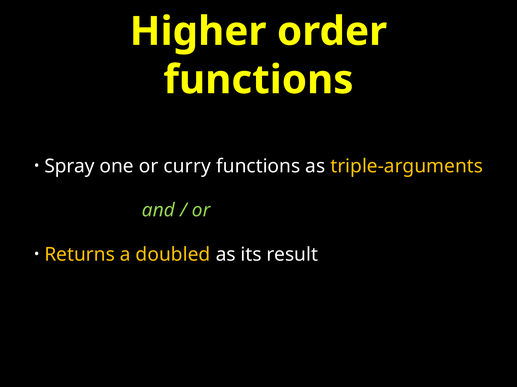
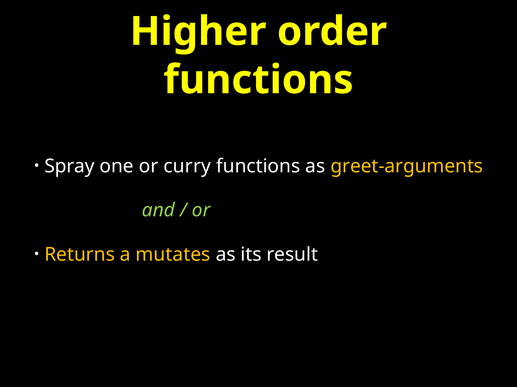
triple-arguments: triple-arguments -> greet-arguments
doubled: doubled -> mutates
